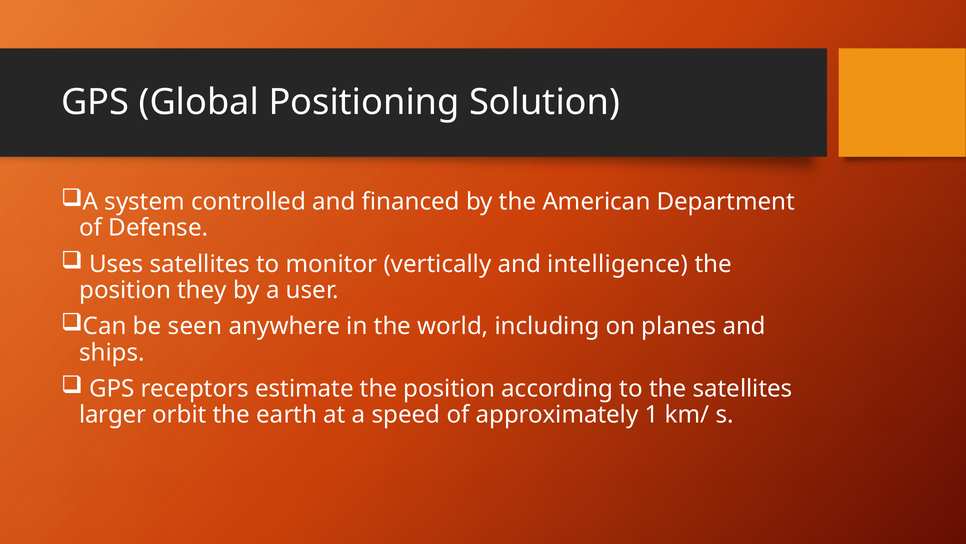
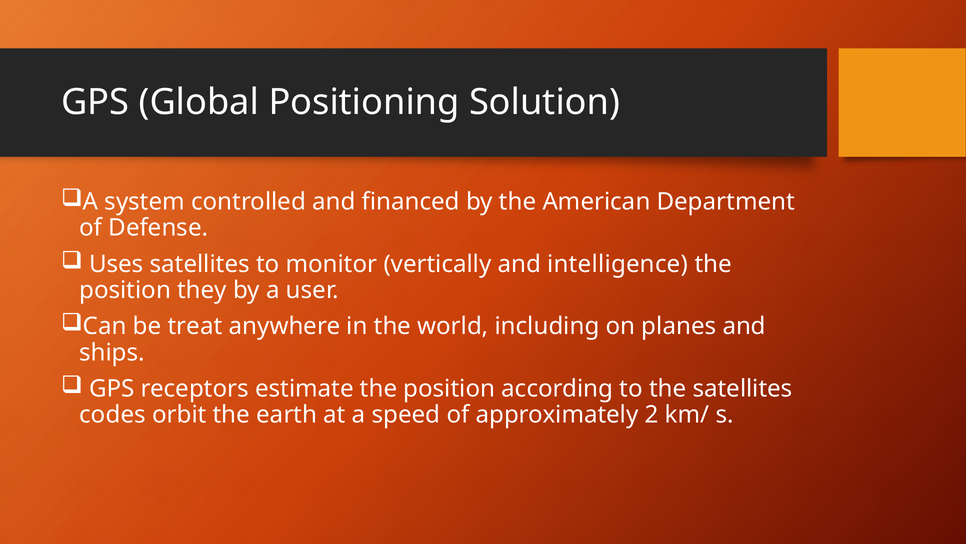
seen: seen -> treat
larger: larger -> codes
1: 1 -> 2
